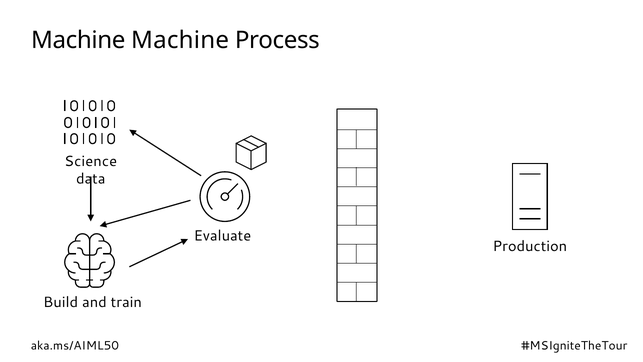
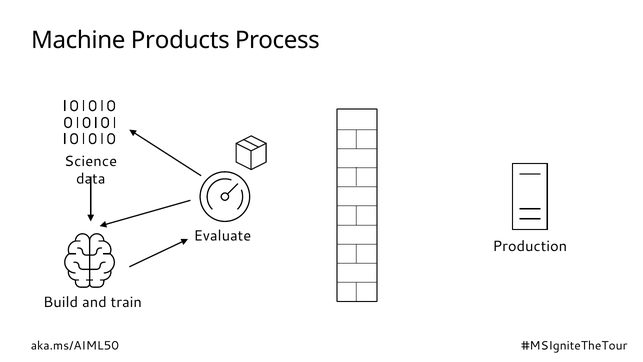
Machine Machine: Machine -> Products
